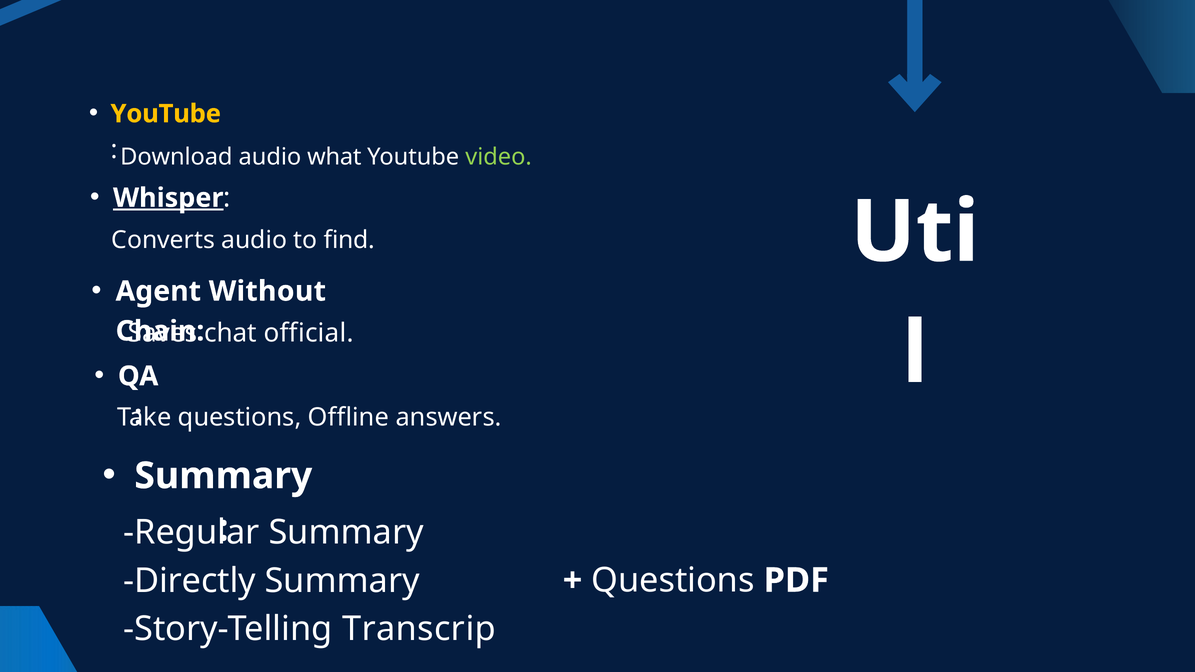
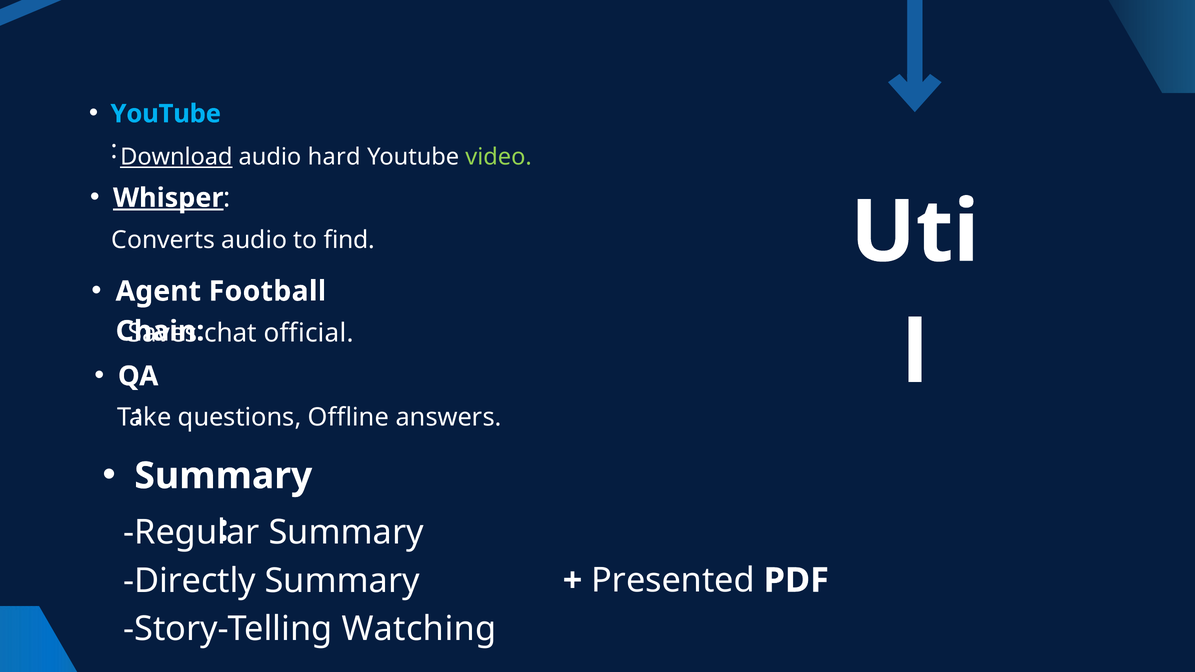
YouTube at (166, 114) colour: yellow -> light blue
Download underline: none -> present
what: what -> hard
Without: Without -> Football
Questions at (673, 581): Questions -> Presented
Transcrip: Transcrip -> Watching
